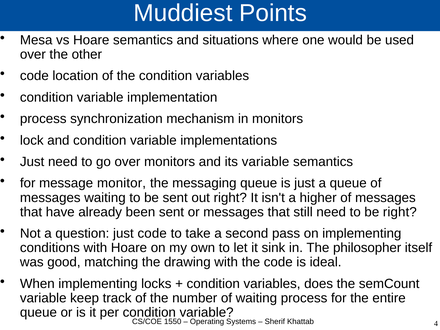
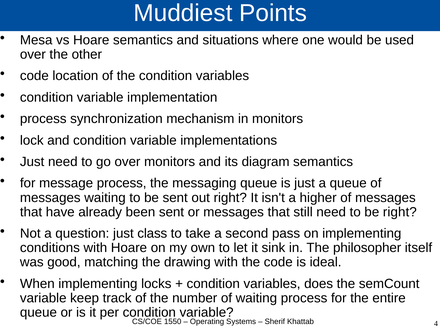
its variable: variable -> diagram
message monitor: monitor -> process
just code: code -> class
